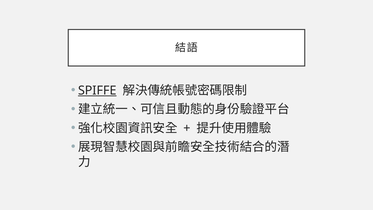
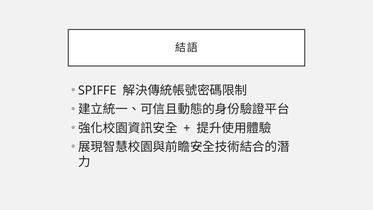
SPIFFE underline: present -> none
